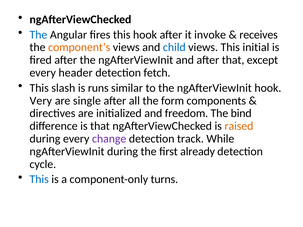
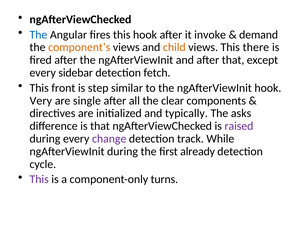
receives: receives -> demand
child colour: blue -> orange
initial: initial -> there
header: header -> sidebar
slash: slash -> front
runs: runs -> step
form: form -> clear
freedom: freedom -> typically
bind: bind -> asks
raised colour: orange -> purple
This at (39, 180) colour: blue -> purple
